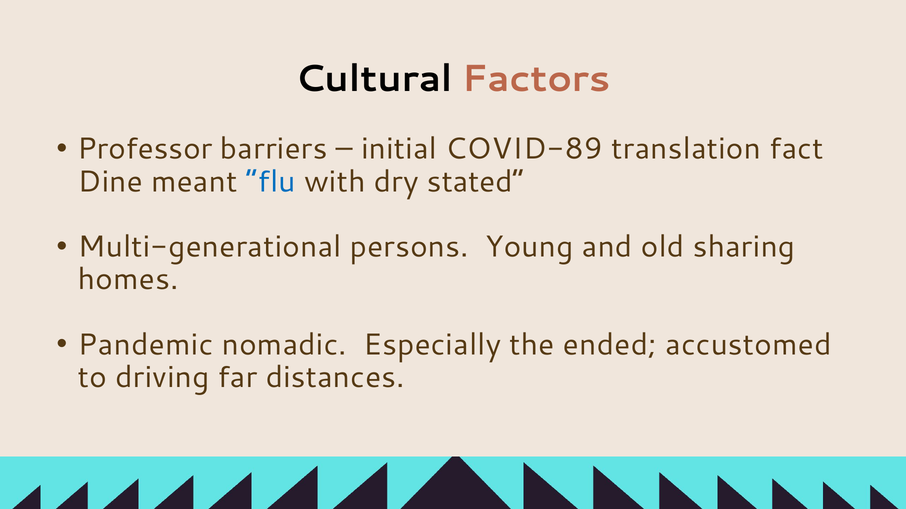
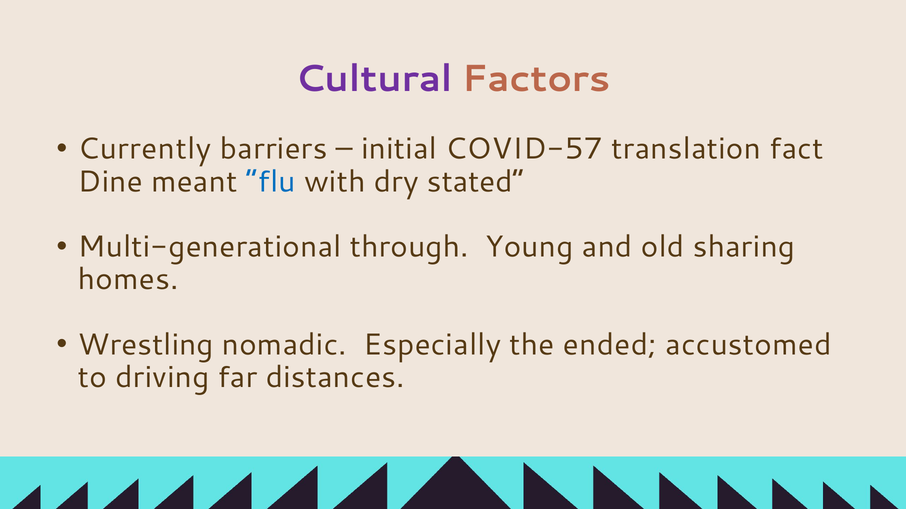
Cultural colour: black -> purple
Professor: Professor -> Currently
COVID-89: COVID-89 -> COVID-57
persons: persons -> through
Pandemic: Pandemic -> Wrestling
